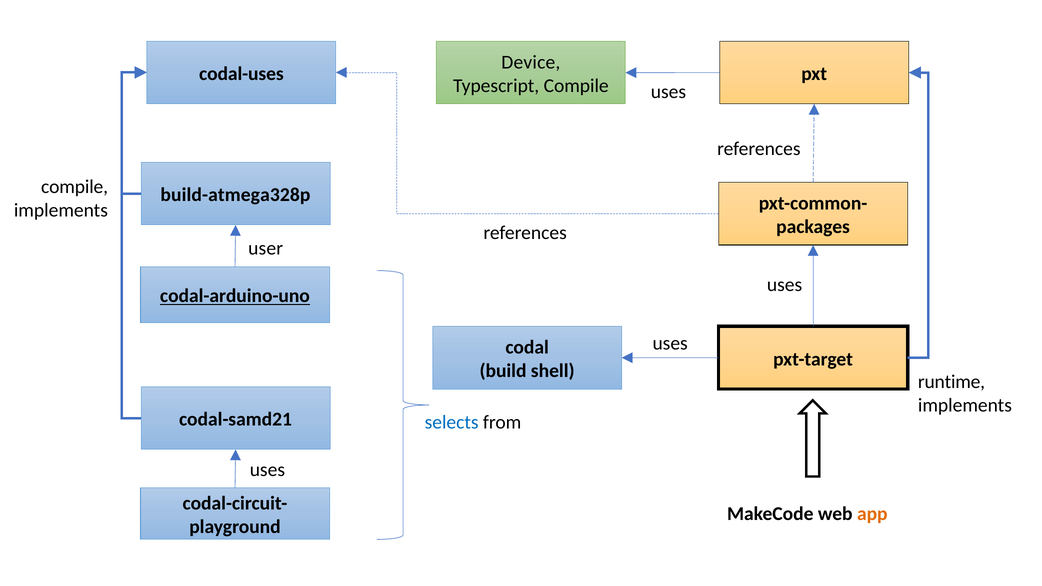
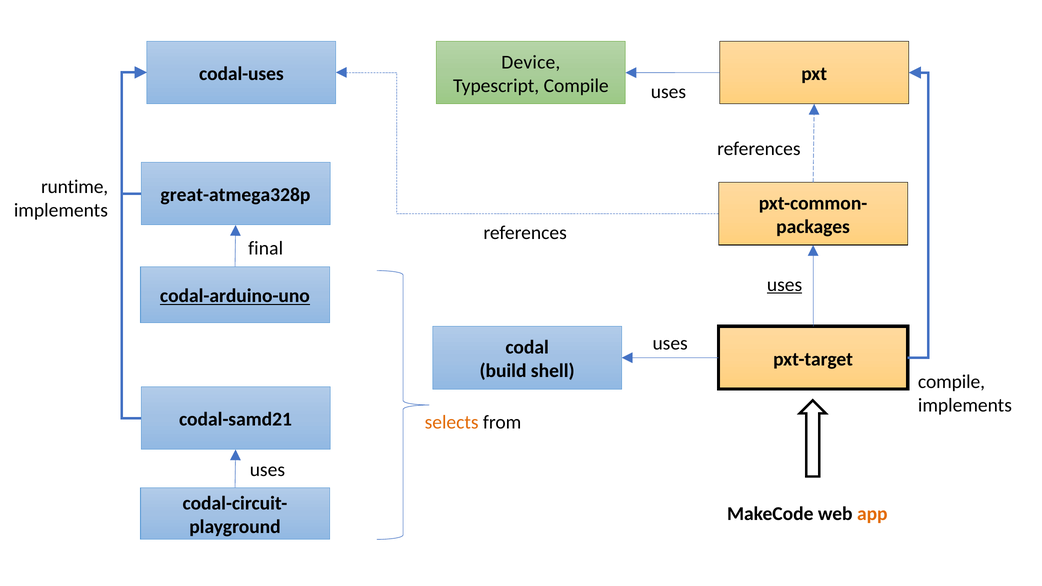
compile at (75, 187): compile -> runtime
build-atmega328p: build-atmega328p -> great-atmega328p
user: user -> final
uses at (785, 285) underline: none -> present
runtime at (952, 382): runtime -> compile
selects colour: blue -> orange
